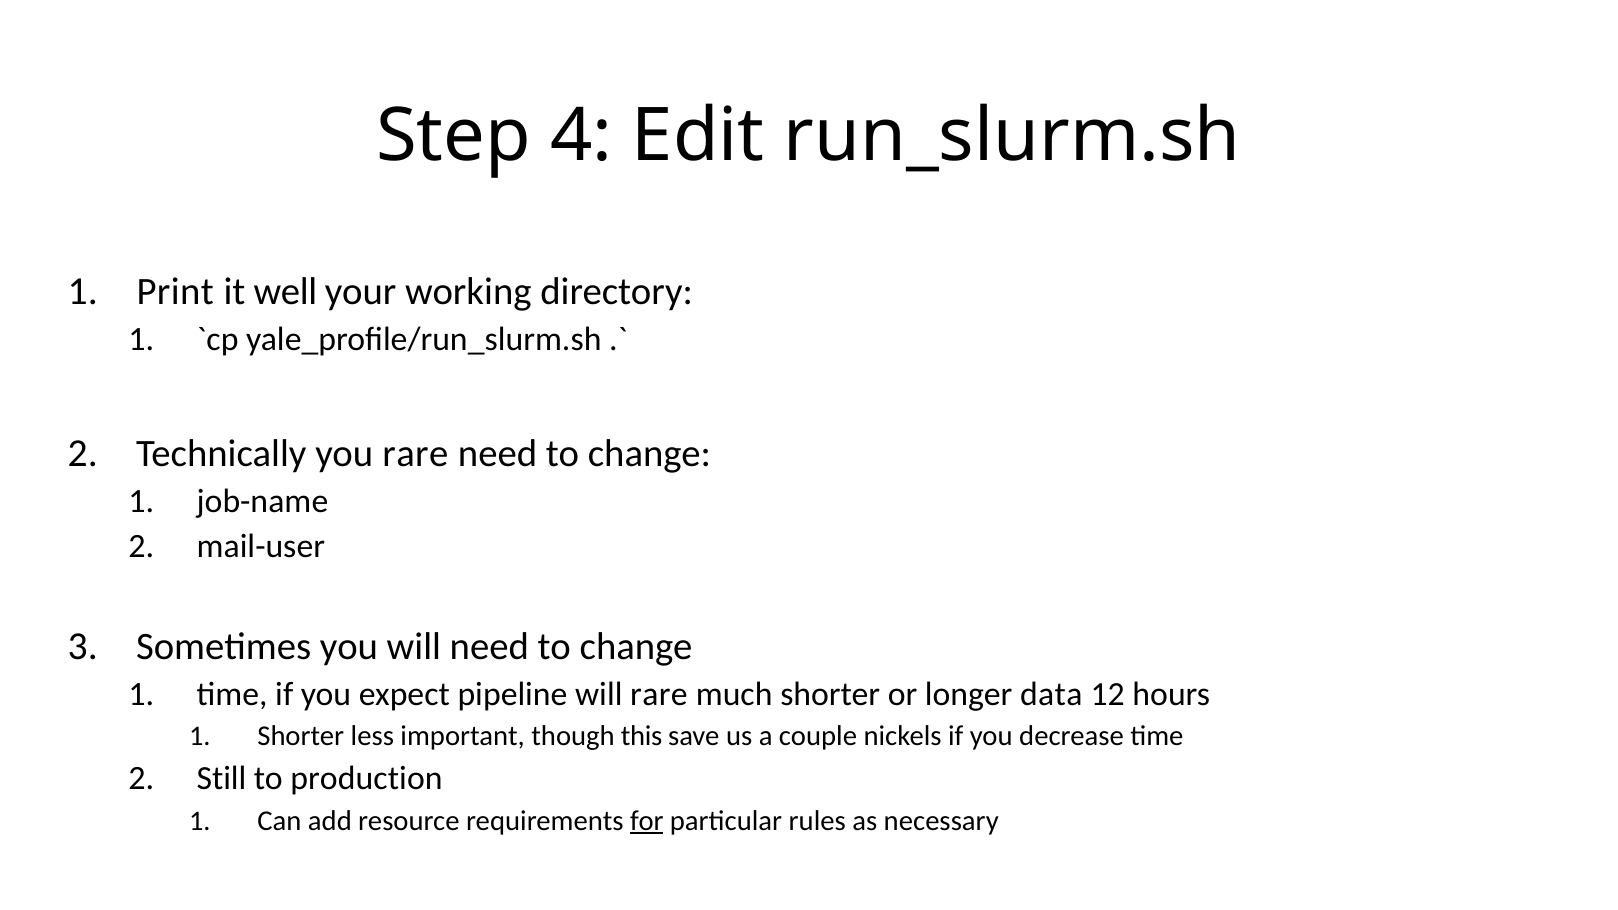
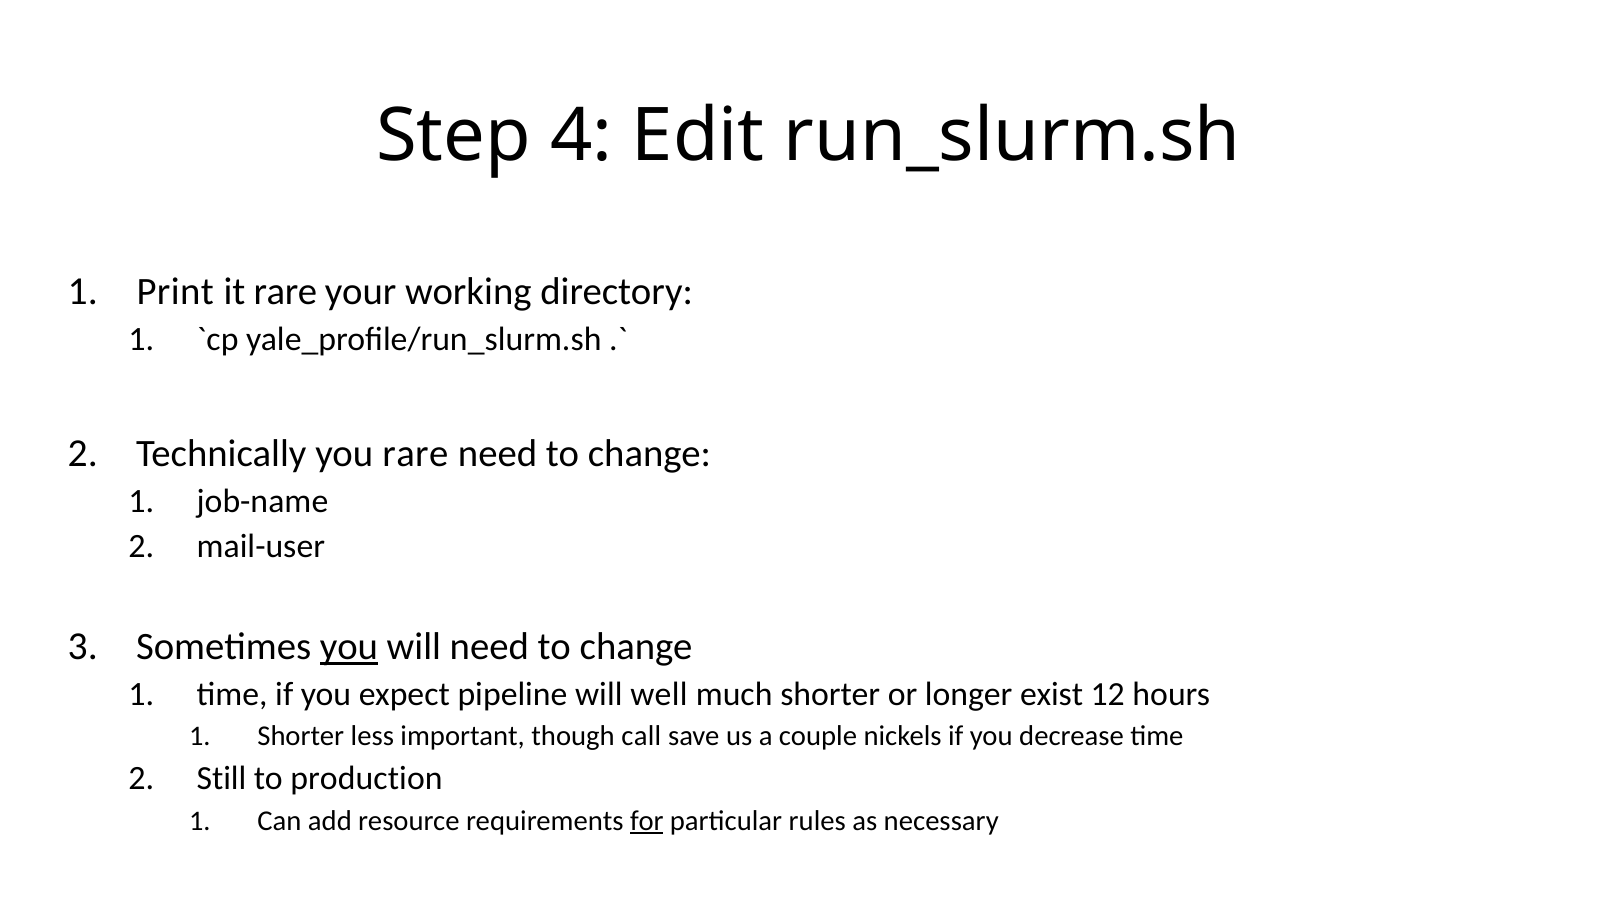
it well: well -> rare
you at (349, 647) underline: none -> present
will rare: rare -> well
data: data -> exist
this: this -> call
